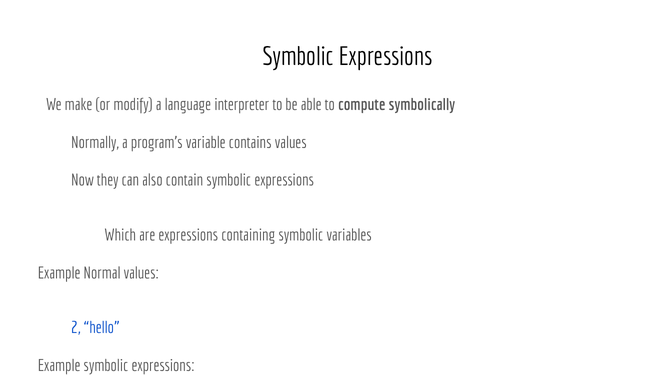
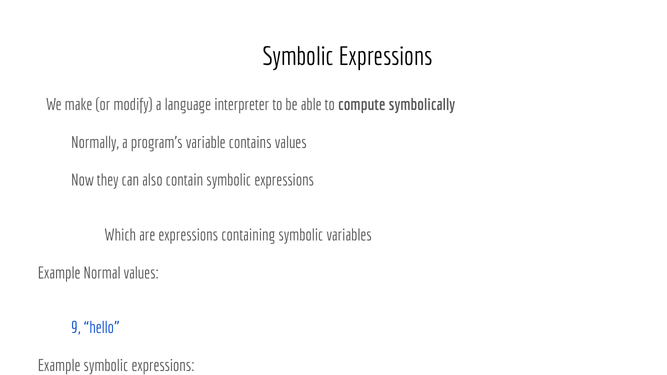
2: 2 -> 9
